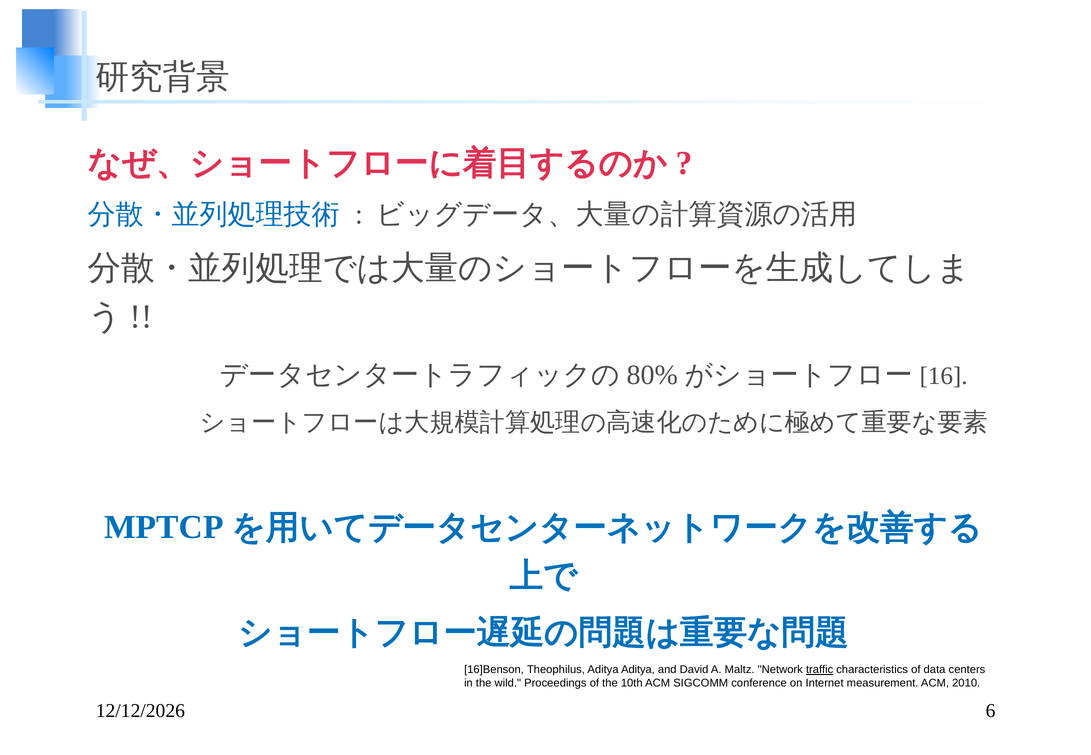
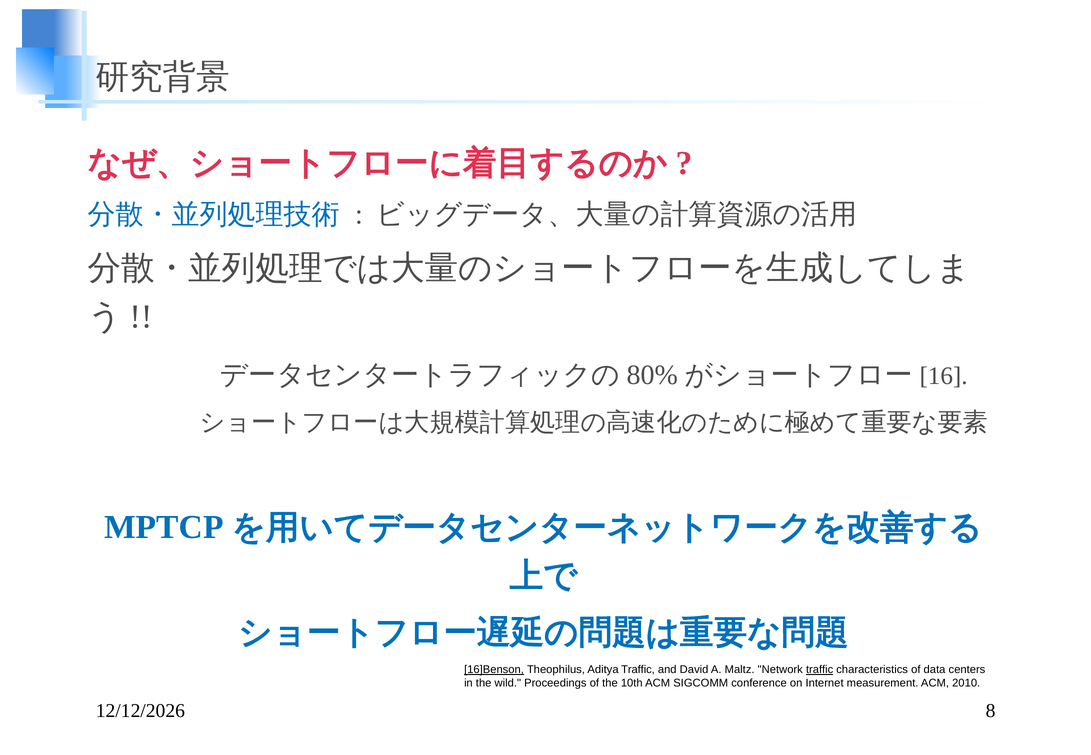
16]Benson underline: none -> present
Aditya Aditya: Aditya -> Traffic
6: 6 -> 8
